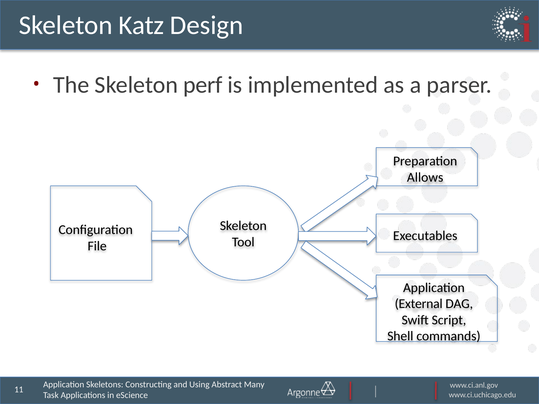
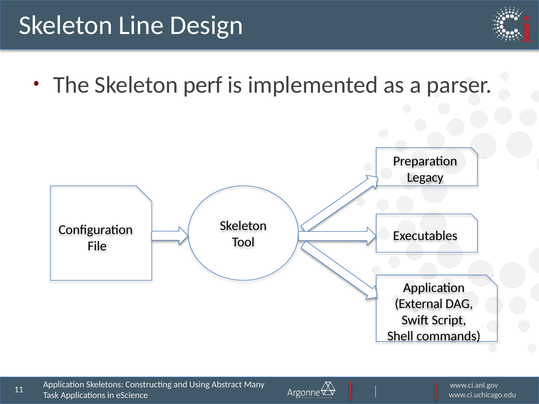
Katz: Katz -> Line
Allows: Allows -> Legacy
